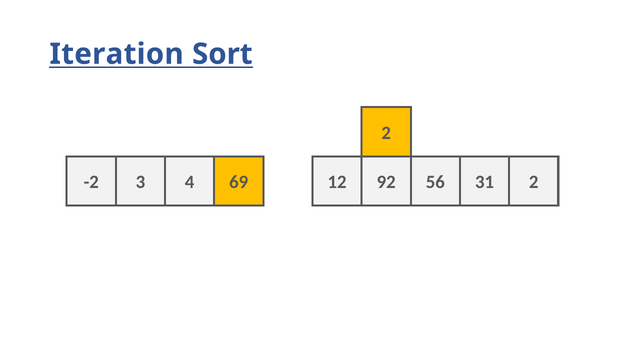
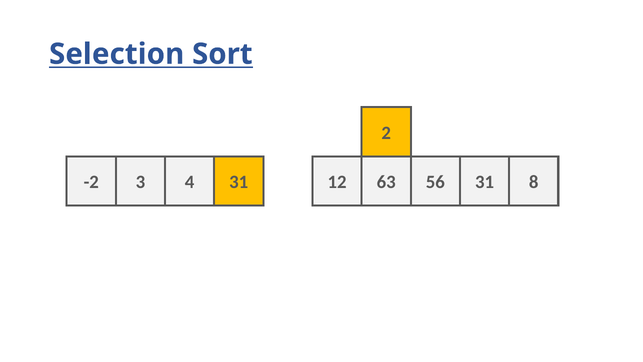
Iteration: Iteration -> Selection
-2 69: 69 -> 31
92: 92 -> 63
31 2: 2 -> 8
